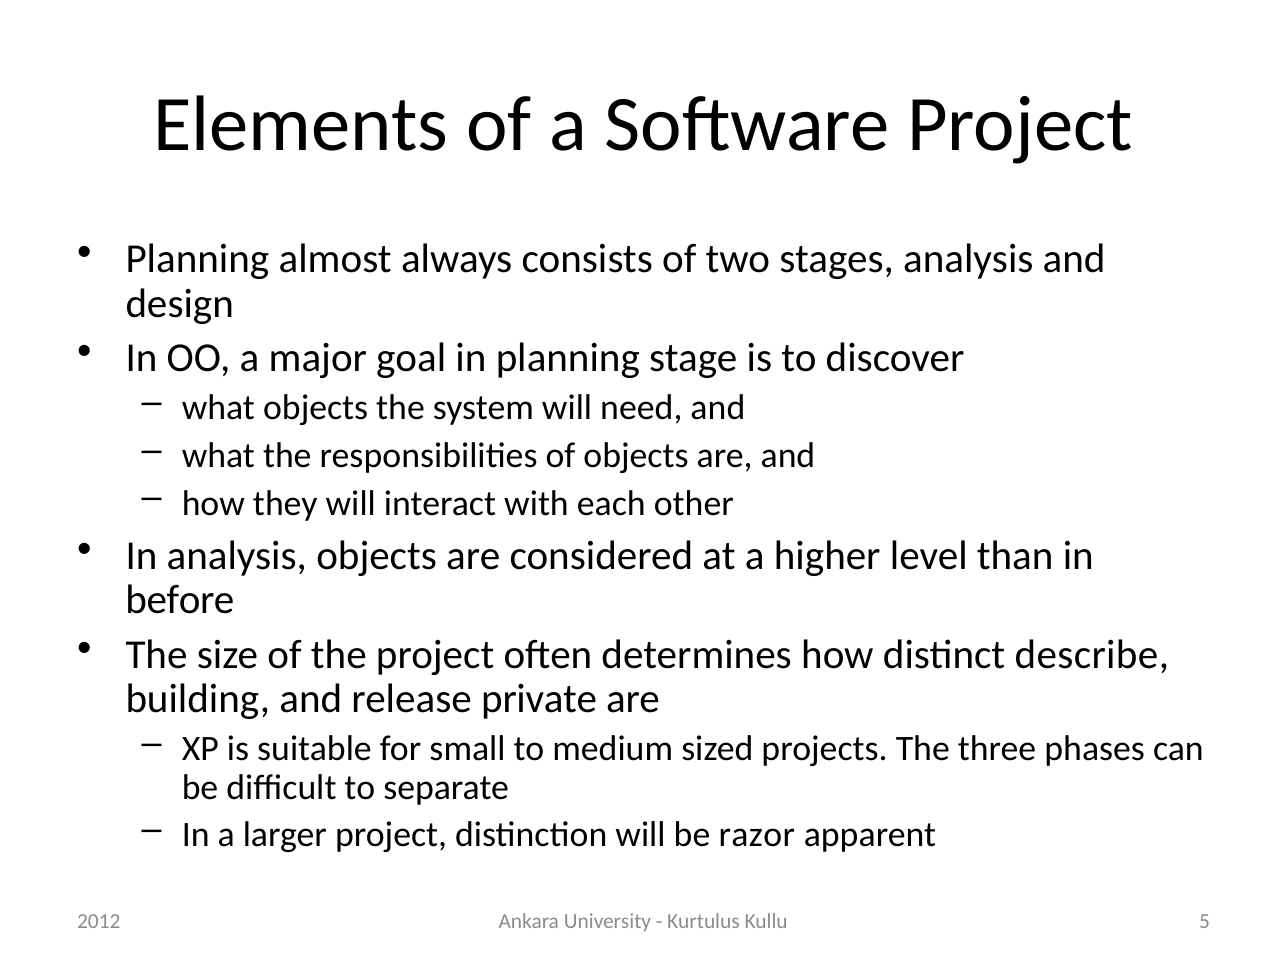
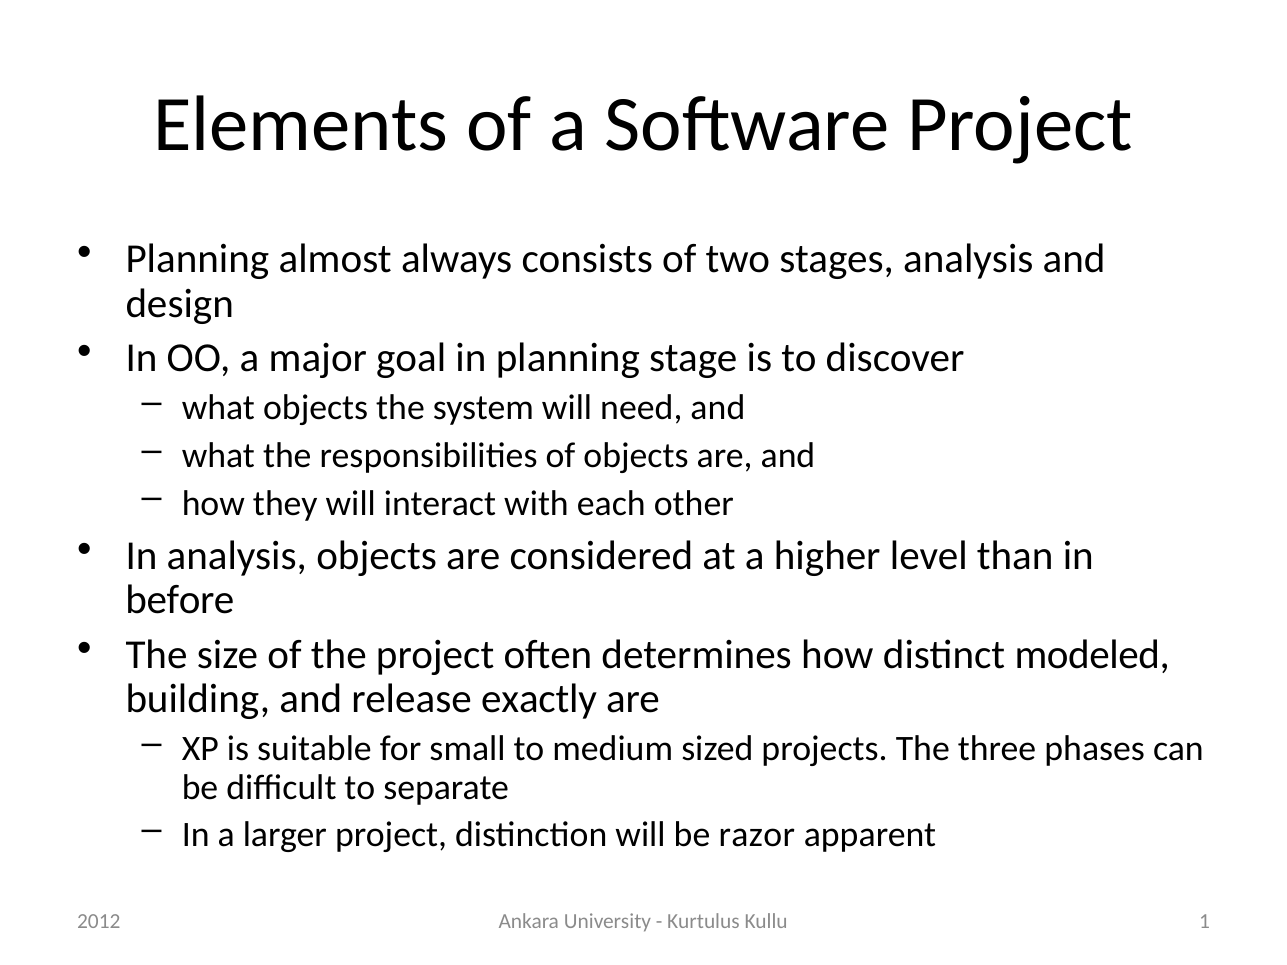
describe: describe -> modeled
private: private -> exactly
5: 5 -> 1
